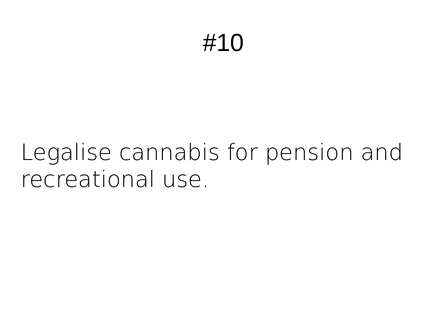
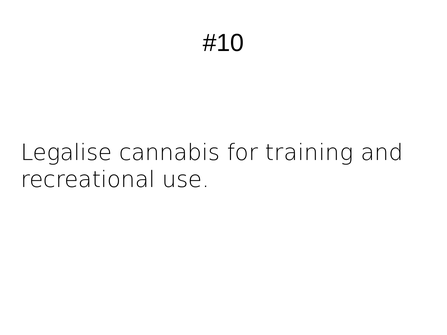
pension: pension -> training
